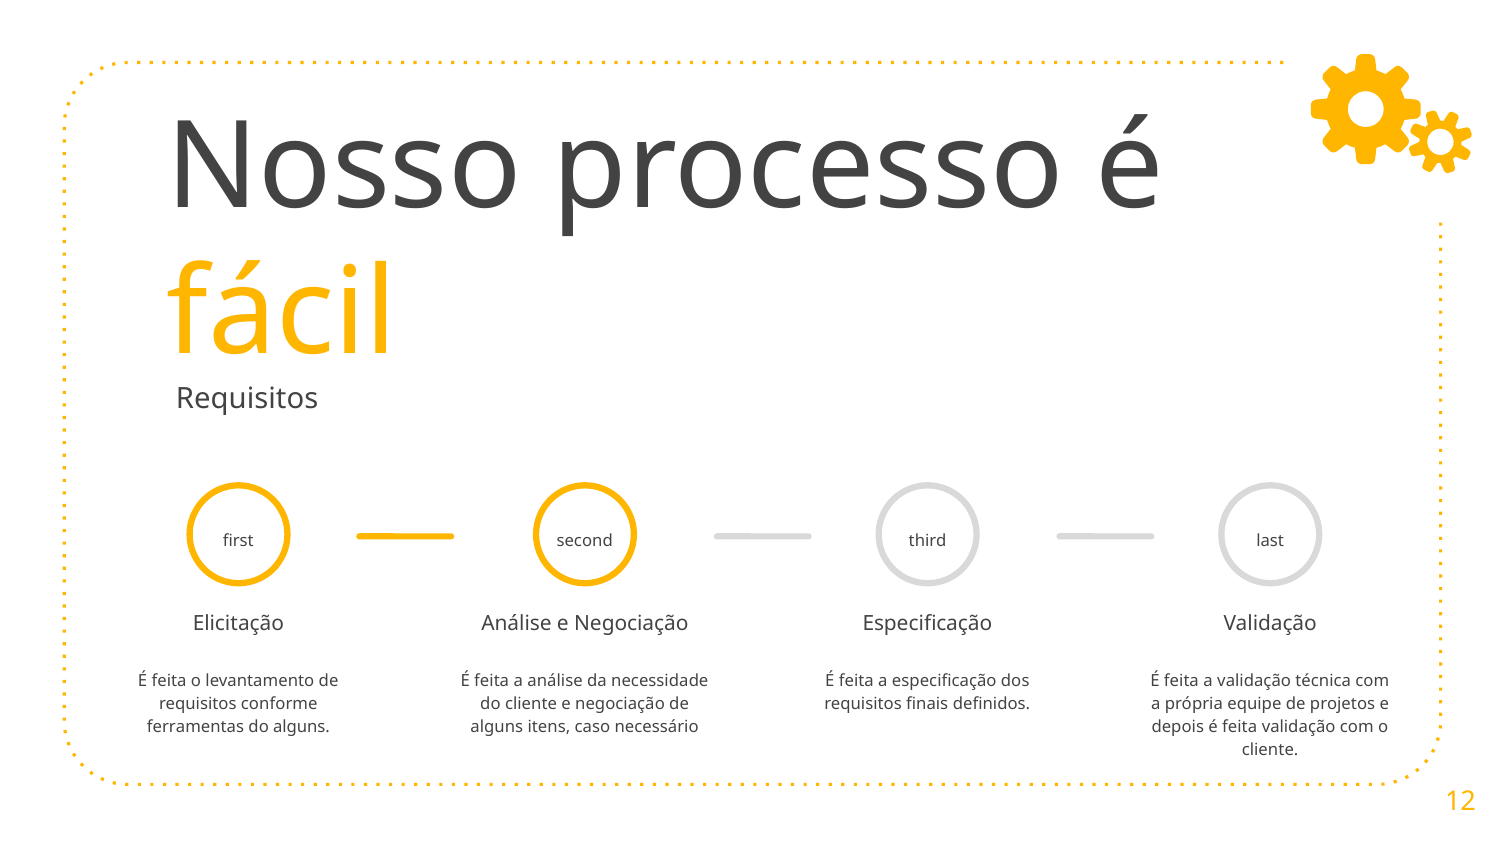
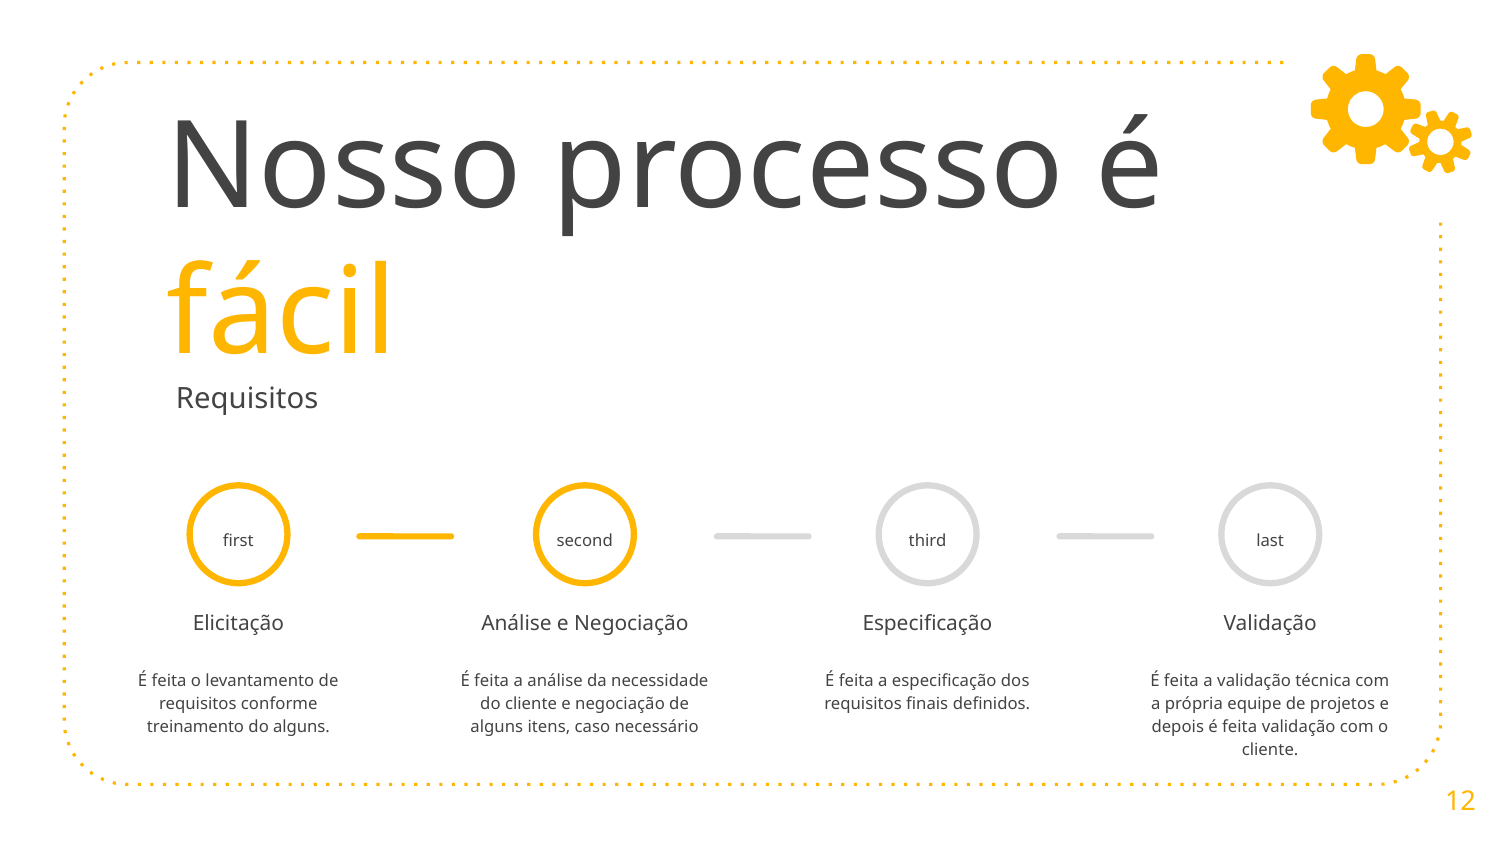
ferramentas: ferramentas -> treinamento
